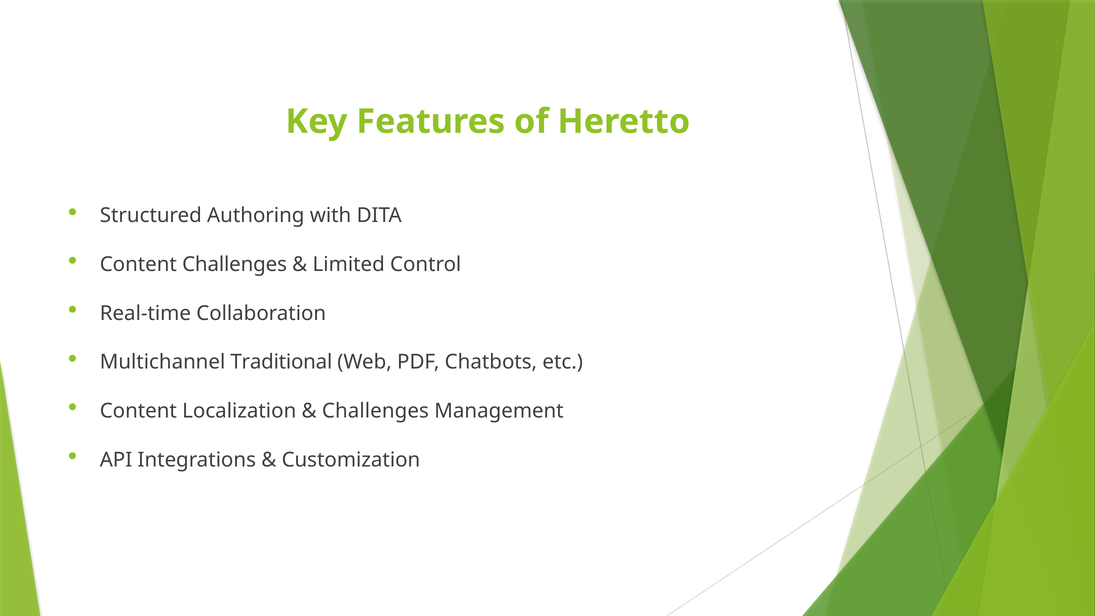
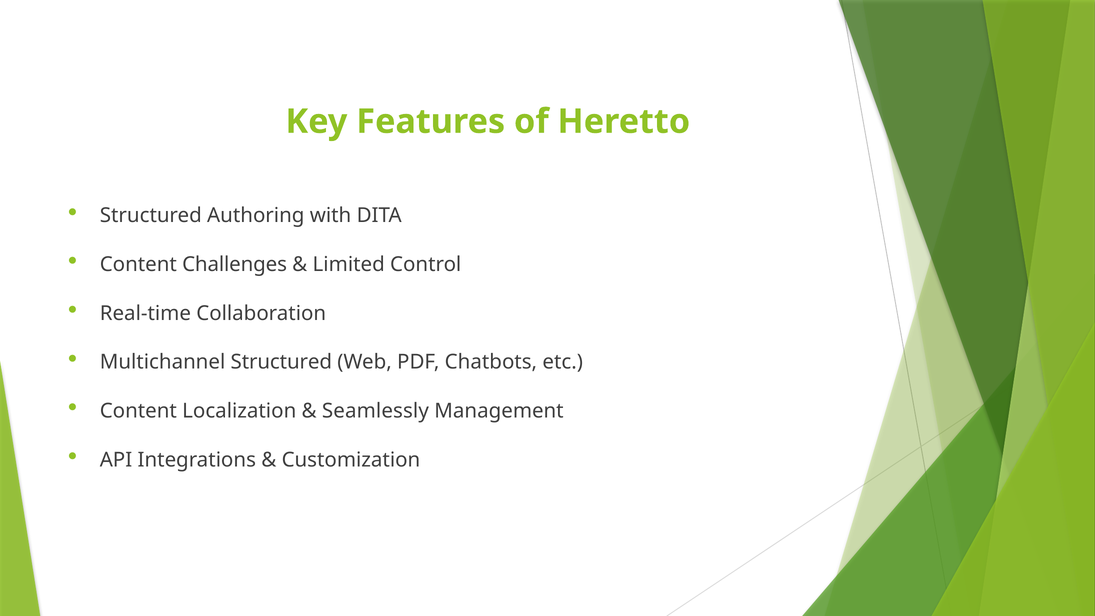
Multichannel Traditional: Traditional -> Structured
Challenges at (375, 411): Challenges -> Seamlessly
